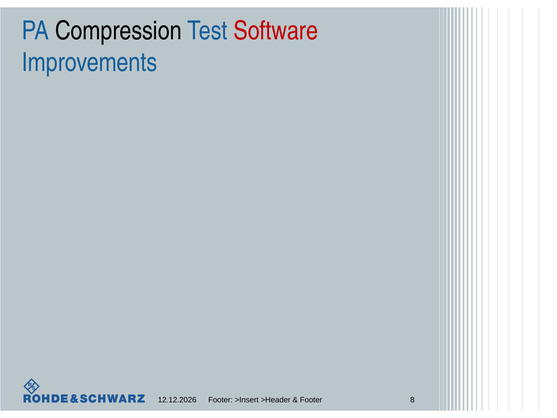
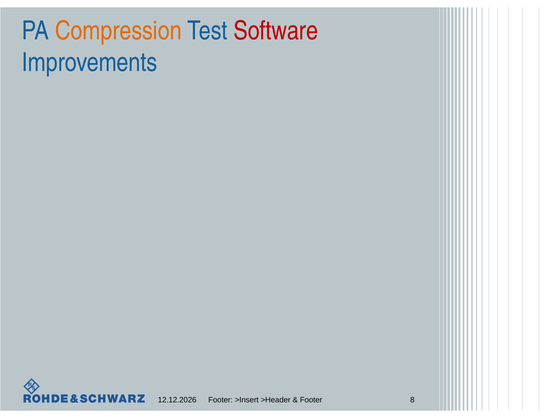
Compression colour: black -> orange
